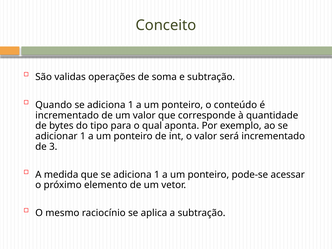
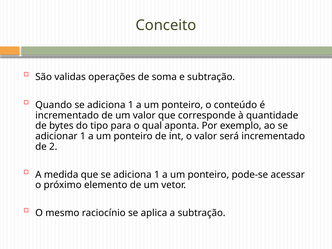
3: 3 -> 2
